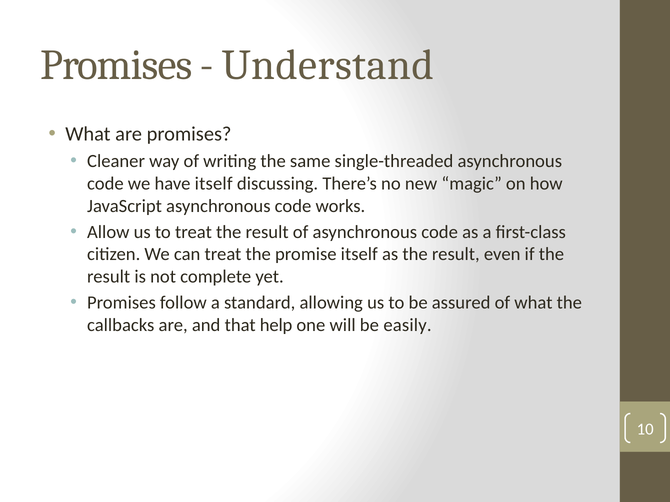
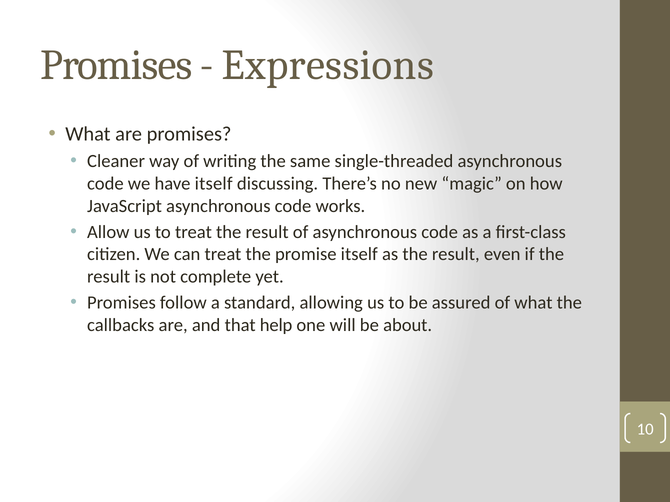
Understand: Understand -> Expressions
easily: easily -> about
